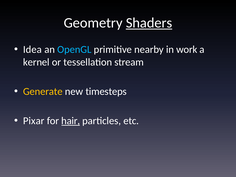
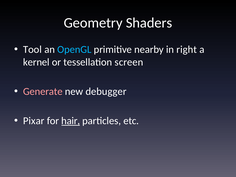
Shaders underline: present -> none
Idea: Idea -> Tool
work: work -> right
stream: stream -> screen
Generate colour: yellow -> pink
timesteps: timesteps -> debugger
